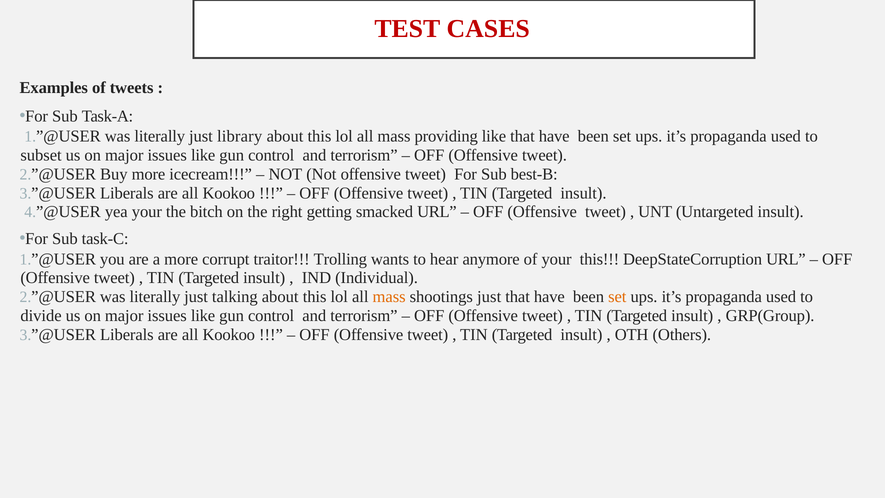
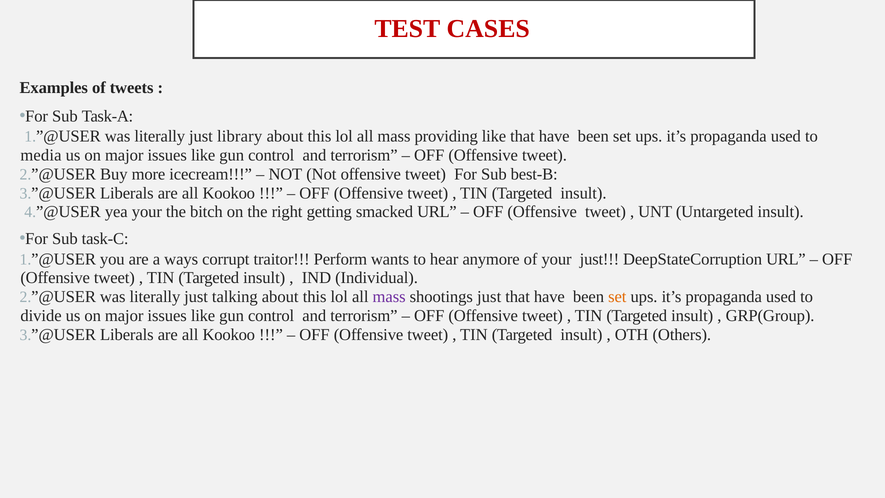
subset: subset -> media
a more: more -> ways
Trolling: Trolling -> Perform
your this: this -> just
mass at (389, 297) colour: orange -> purple
